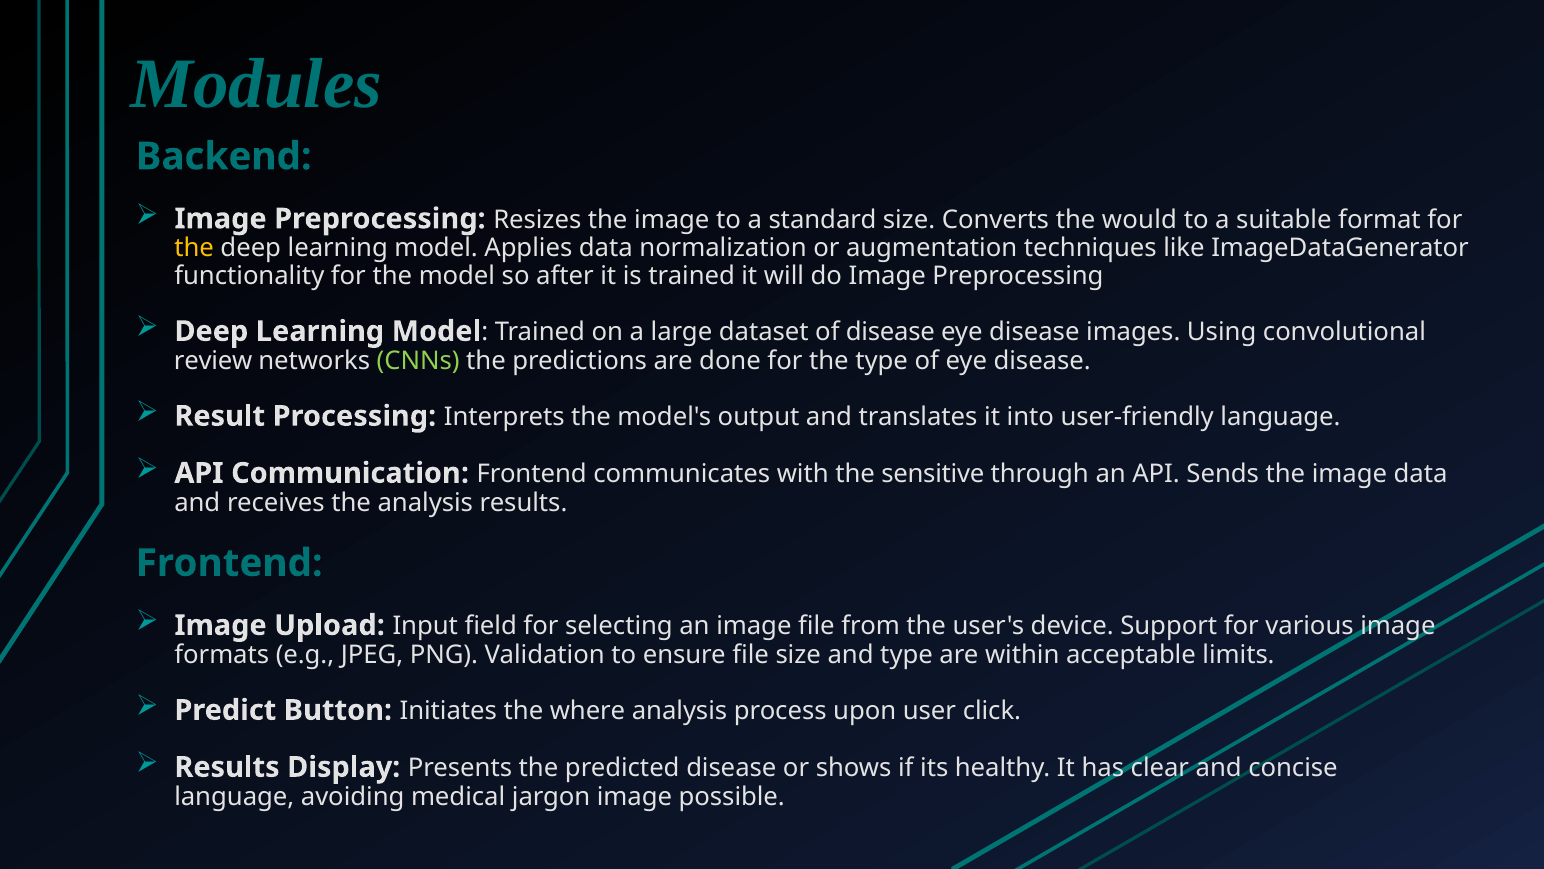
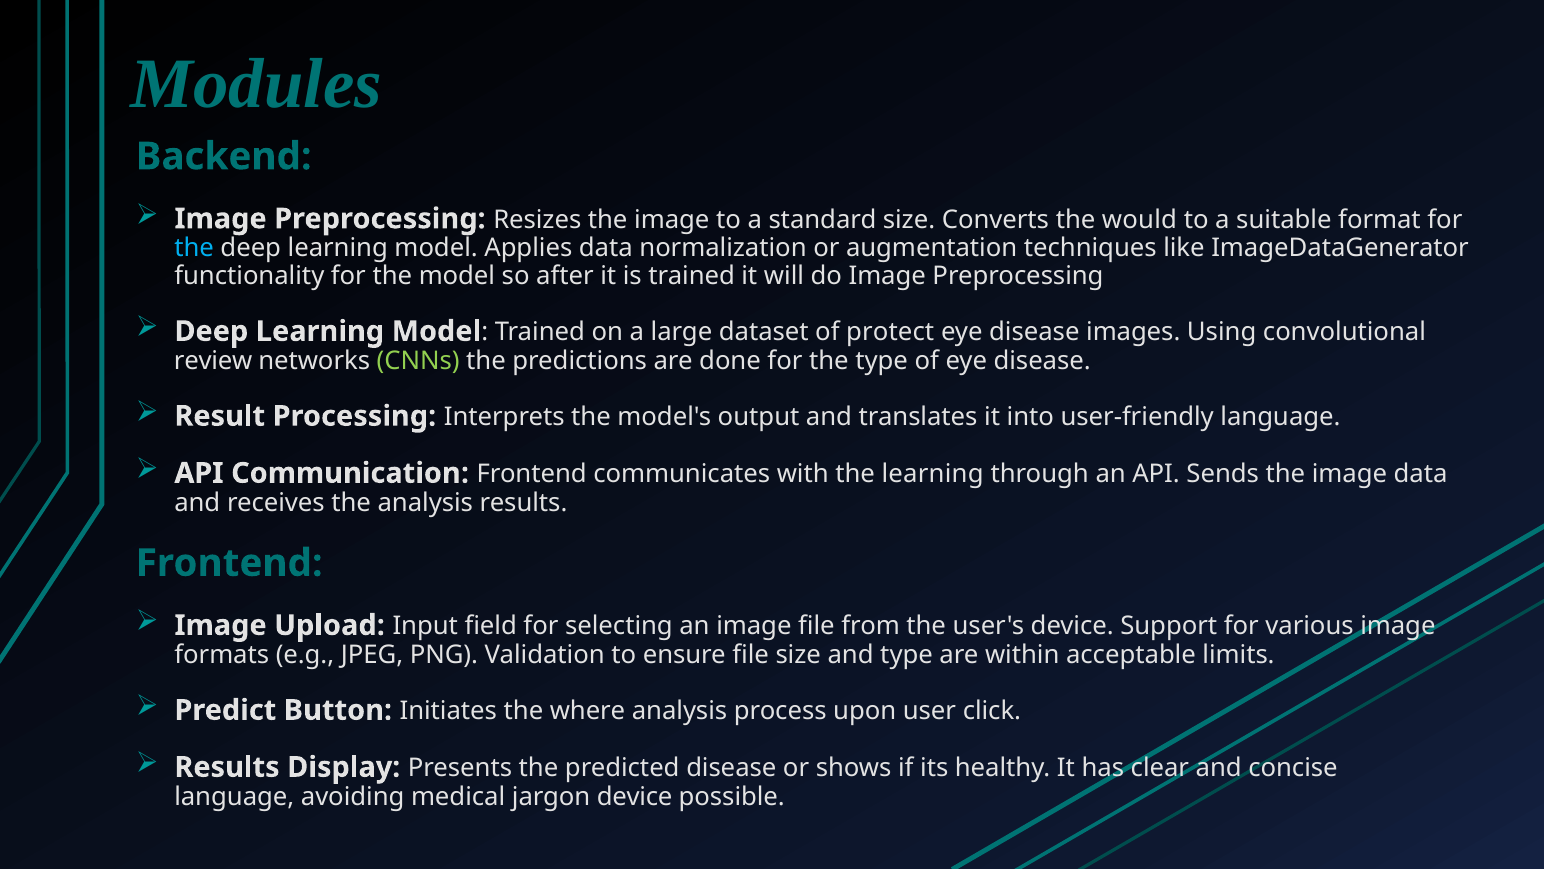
the at (194, 248) colour: yellow -> light blue
of disease: disease -> protect
the sensitive: sensitive -> learning
jargon image: image -> device
